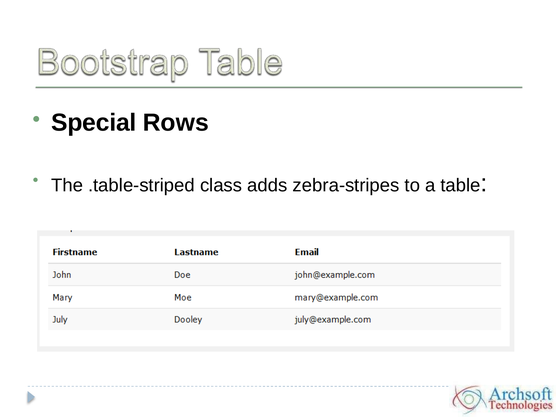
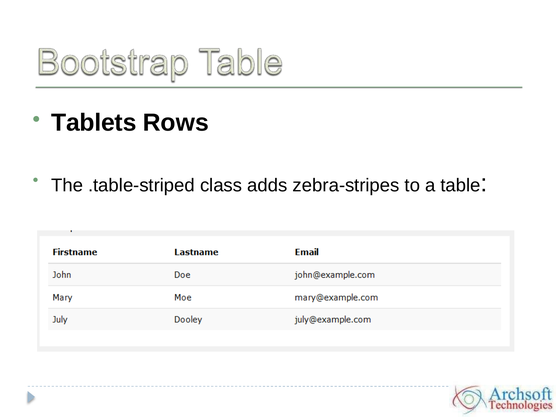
Special: Special -> Tablets
